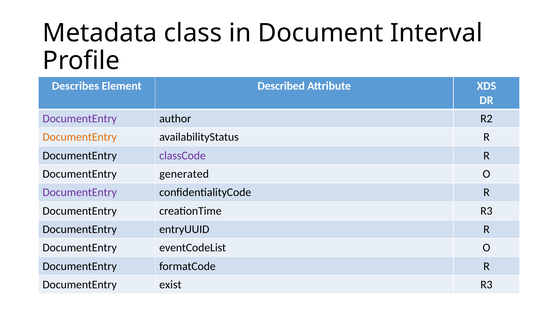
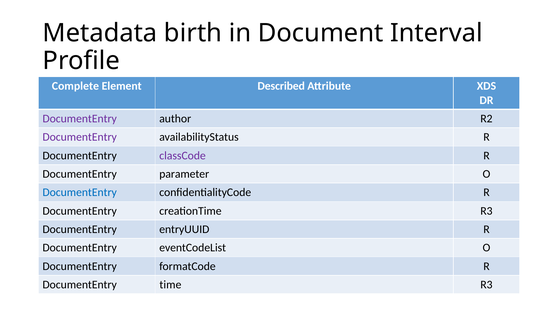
class: class -> birth
Describes: Describes -> Complete
DocumentEntry at (80, 137) colour: orange -> purple
generated: generated -> parameter
DocumentEntry at (80, 192) colour: purple -> blue
exist: exist -> time
